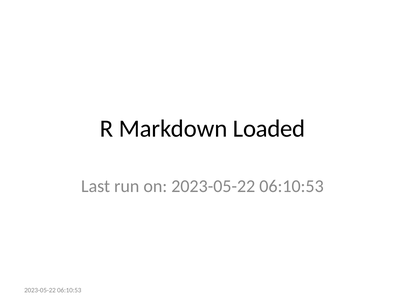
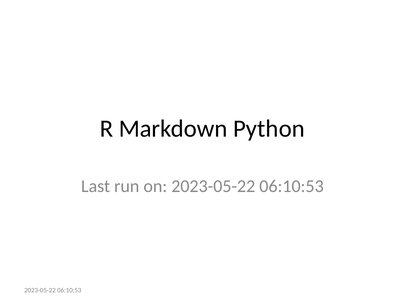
Loaded: Loaded -> Python
